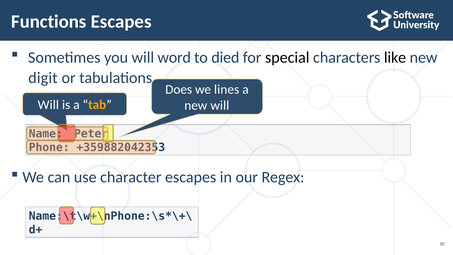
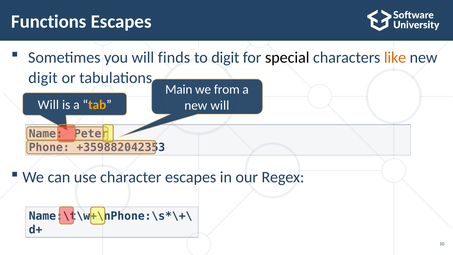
word: word -> finds
to died: died -> digit
like colour: black -> orange
Does: Does -> Main
lines: lines -> from
